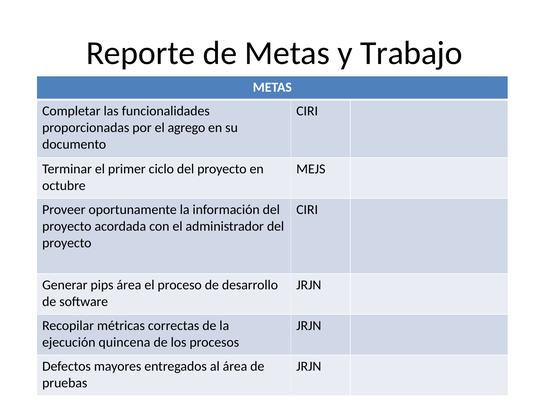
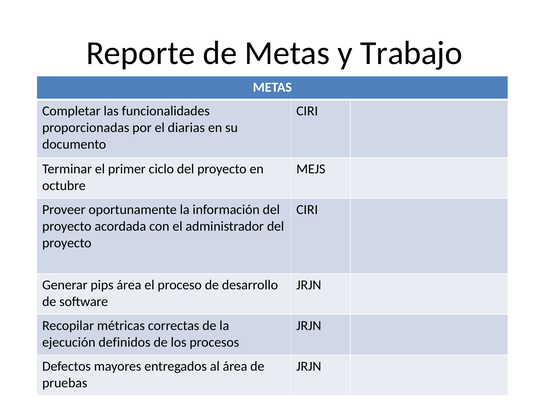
agrego: agrego -> diarias
quincena: quincena -> definidos
